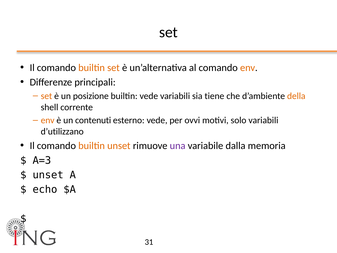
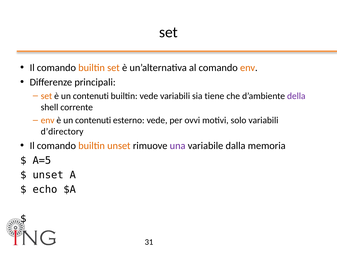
set è un posizione: posizione -> contenuti
della colour: orange -> purple
d’utilizzano: d’utilizzano -> d’directory
A=3: A=3 -> A=5
